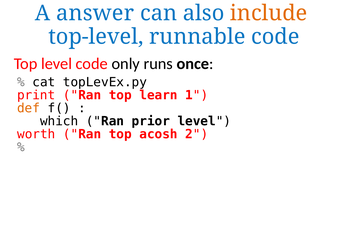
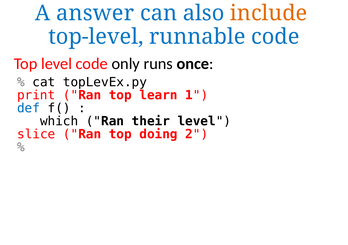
def colour: orange -> blue
prior: prior -> their
worth: worth -> slice
acosh: acosh -> doing
